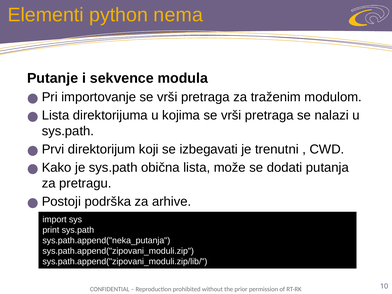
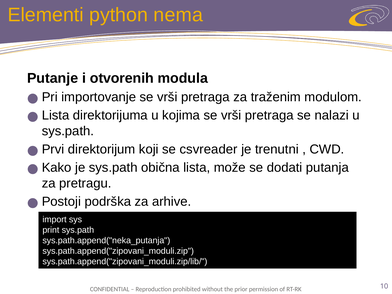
sekvence: sekvence -> otvorenih
izbegavati: izbegavati -> csvreader
